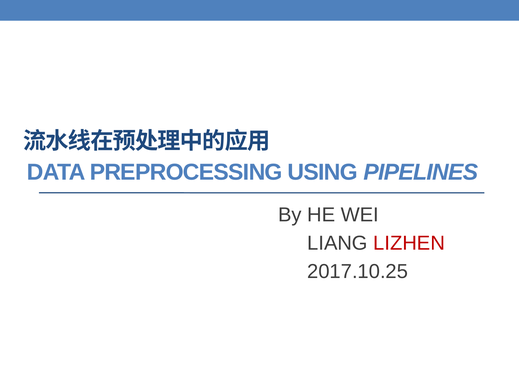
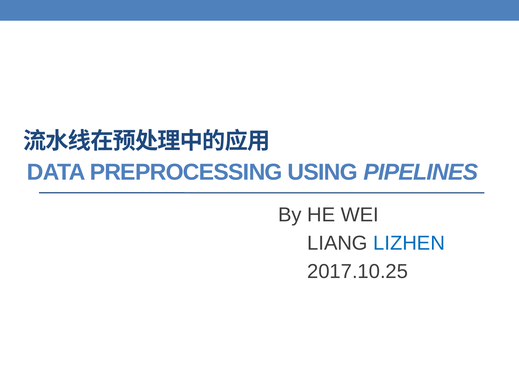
LIZHEN colour: red -> blue
